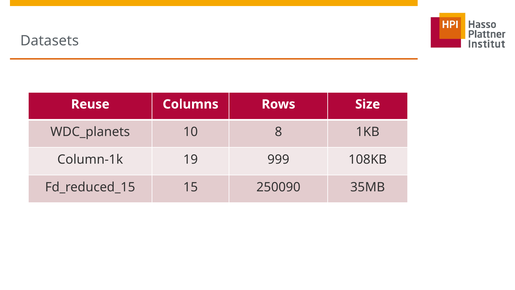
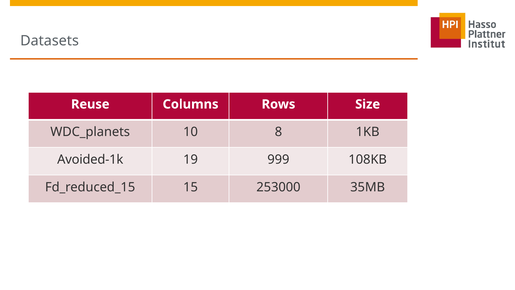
Column-1k: Column-1k -> Avoided-1k
250090: 250090 -> 253000
